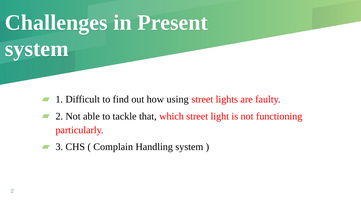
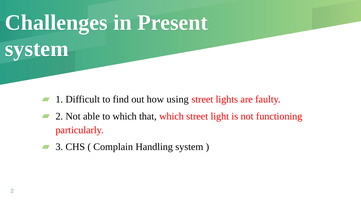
to tackle: tackle -> which
